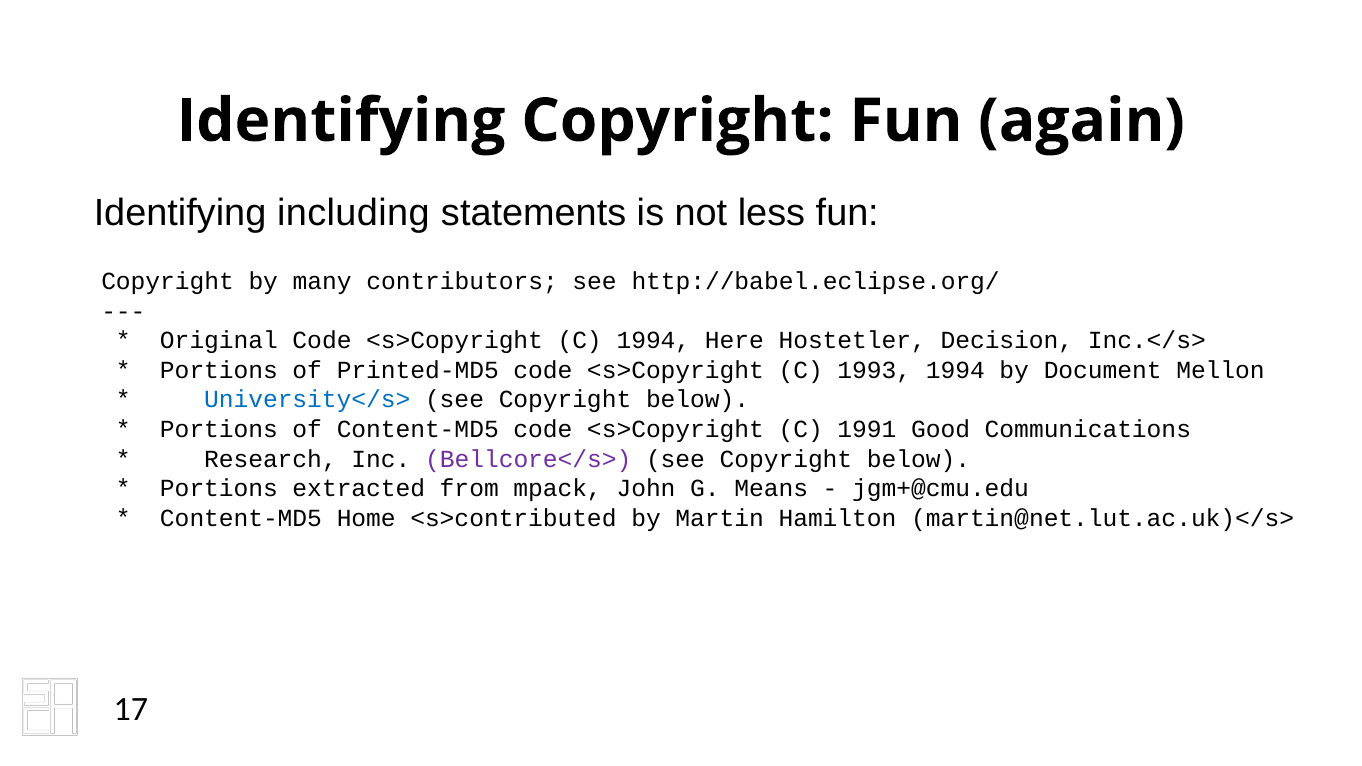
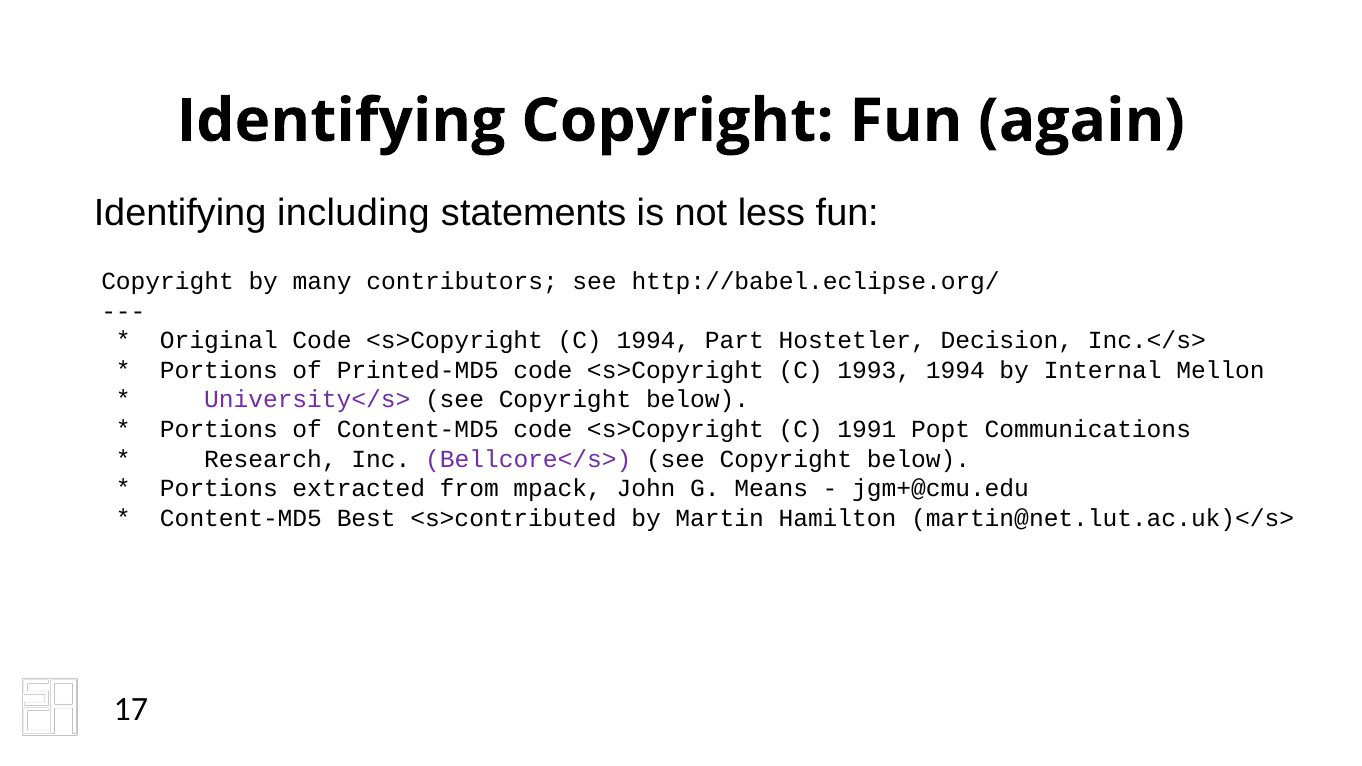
Here: Here -> Part
Document: Document -> Internal
University</s> colour: blue -> purple
Good: Good -> Popt
Home: Home -> Best
